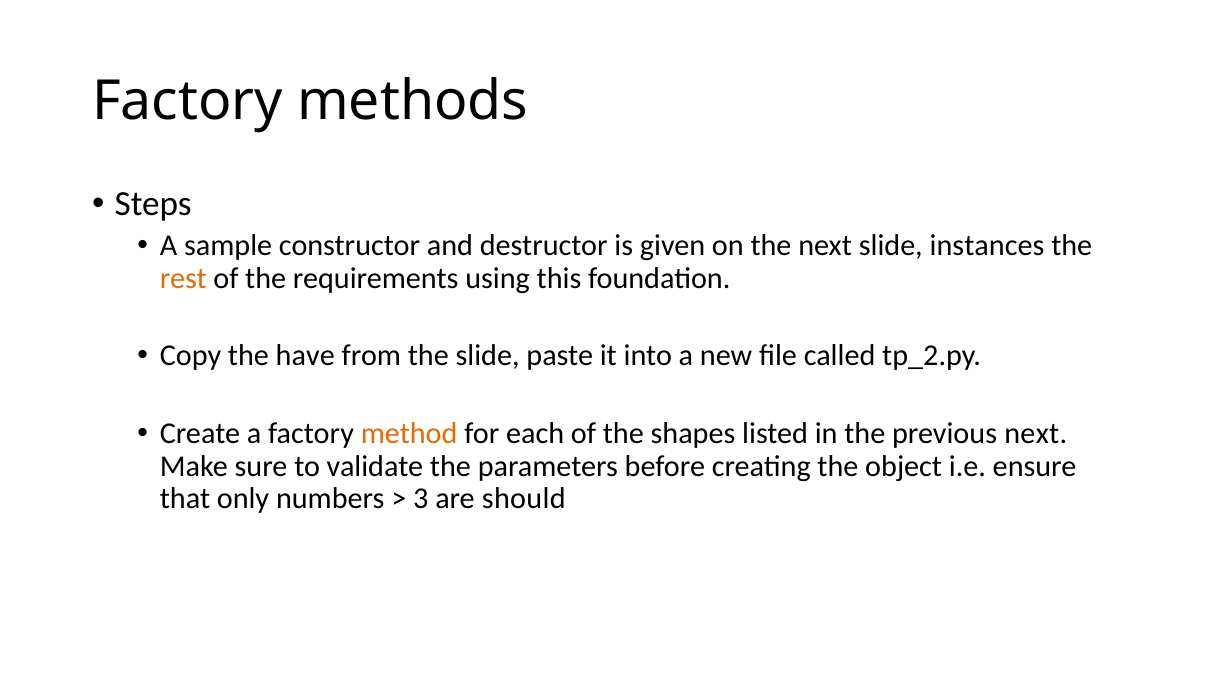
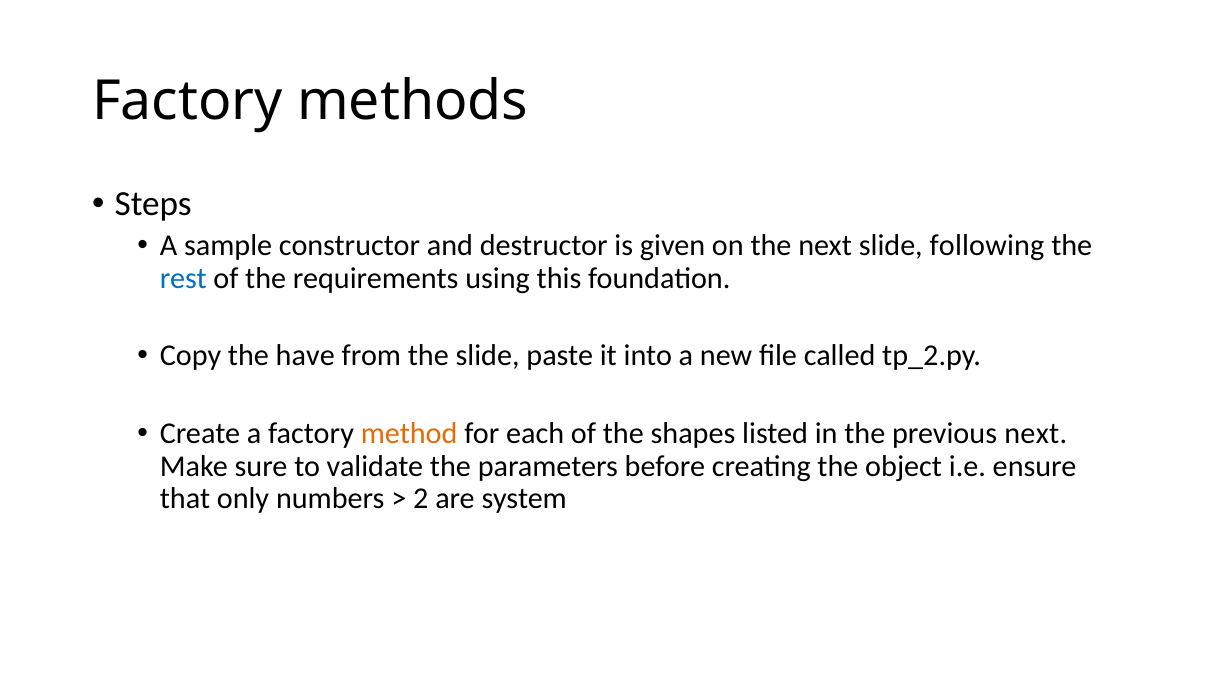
instances: instances -> following
rest colour: orange -> blue
3: 3 -> 2
should: should -> system
